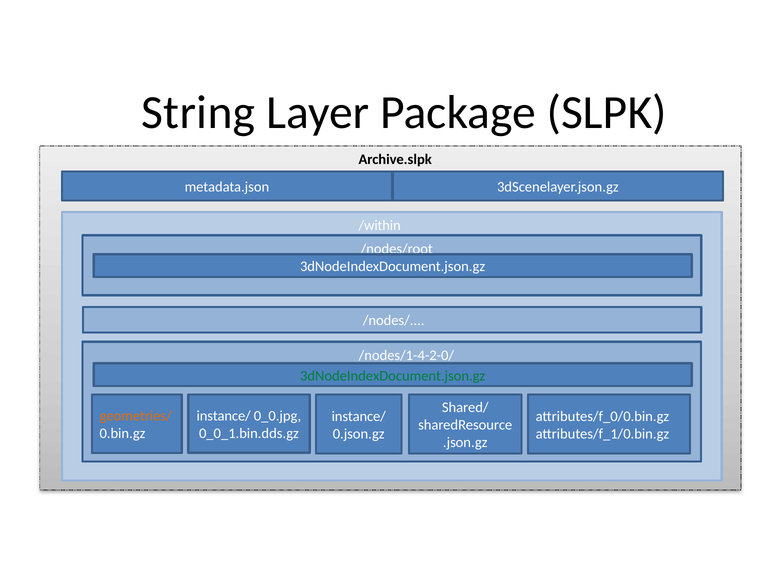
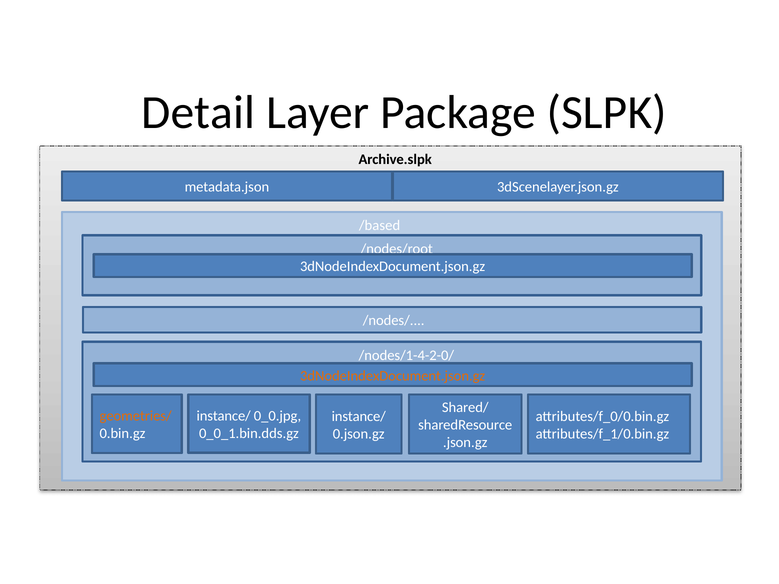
String: String -> Detail
/within: /within -> /based
3dNodeIndexDocument.json.gz at (393, 376) colour: green -> orange
